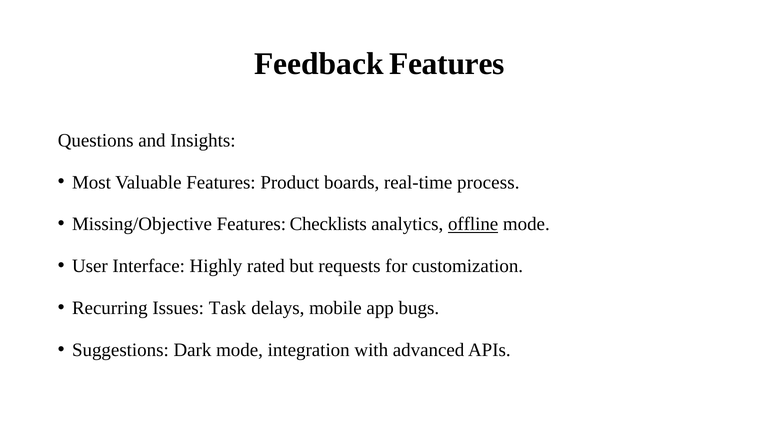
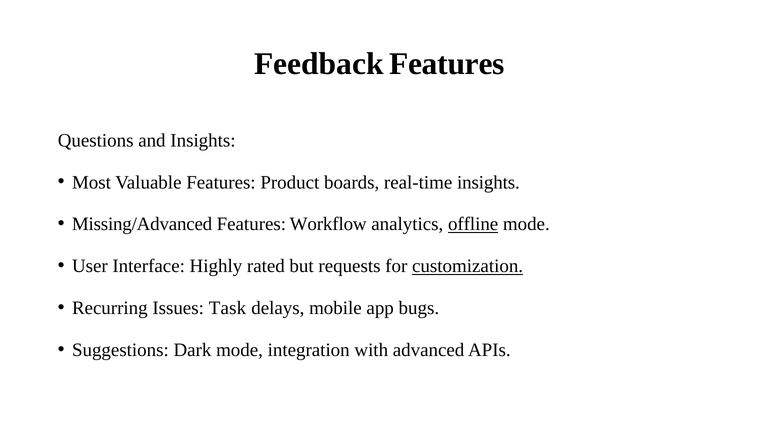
real-time process: process -> insights
Missing/Objective: Missing/Objective -> Missing/Advanced
Checklists: Checklists -> Workflow
customization underline: none -> present
